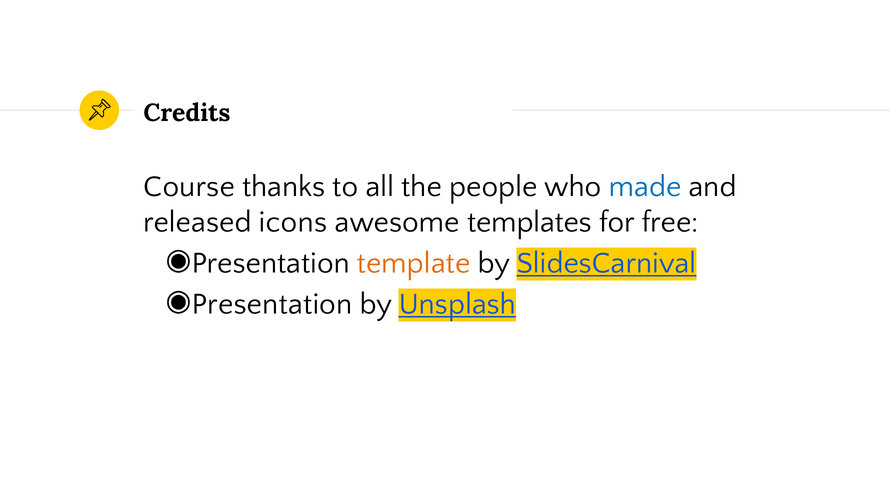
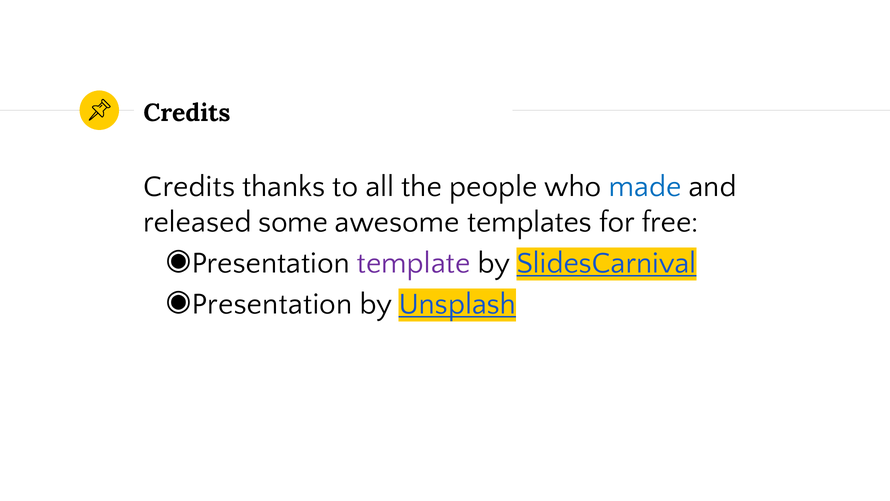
Course at (189, 186): Course -> Credits
icons: icons -> some
template colour: orange -> purple
